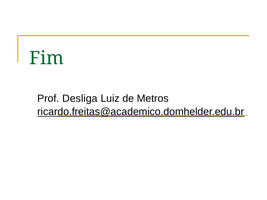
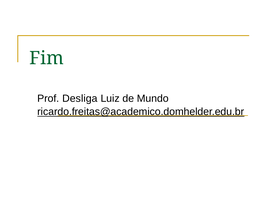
Metros: Metros -> Mundo
